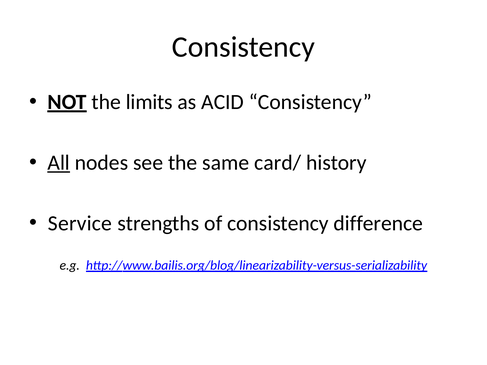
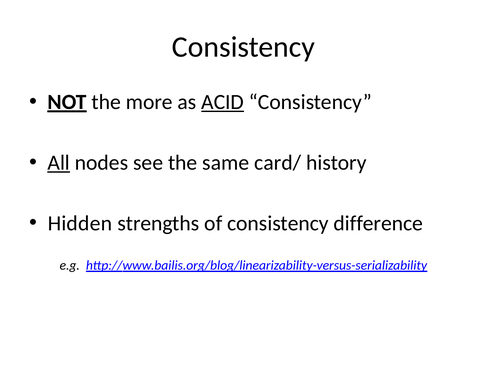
limits: limits -> more
ACID underline: none -> present
Service: Service -> Hidden
